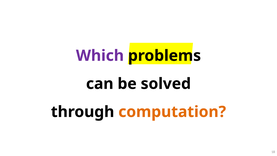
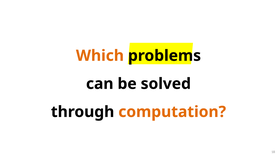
Which colour: purple -> orange
